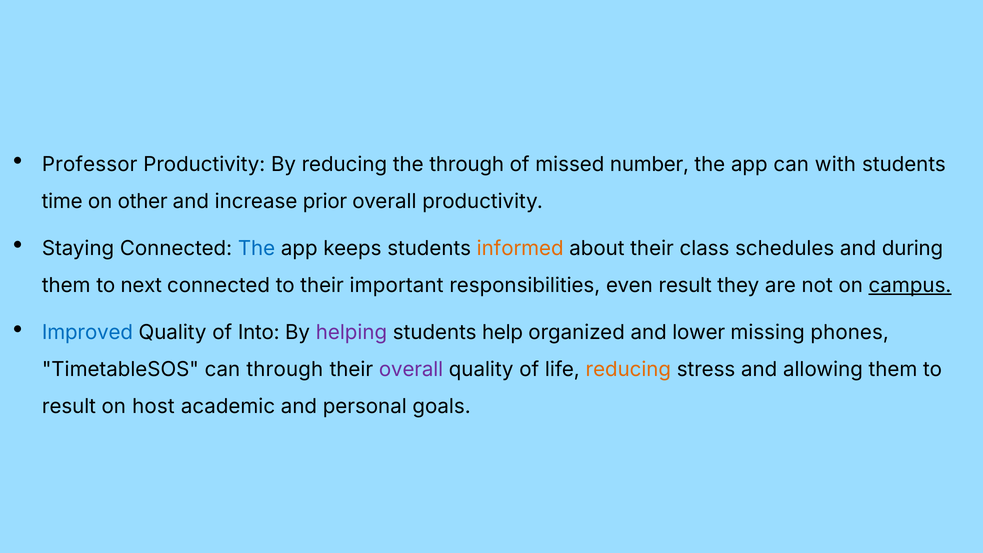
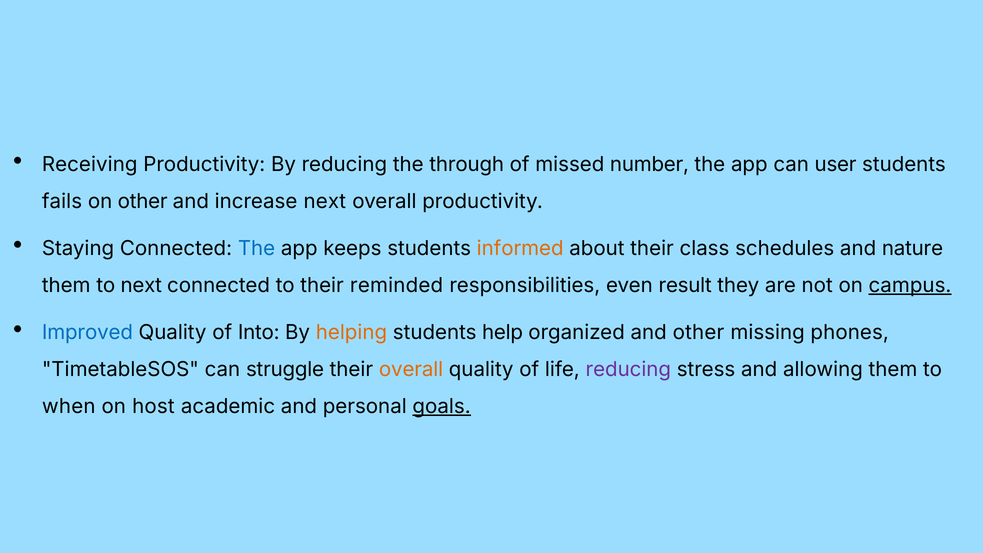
Professor: Professor -> Receiving
with: with -> user
time: time -> fails
increase prior: prior -> next
during: during -> nature
important: important -> reminded
helping colour: purple -> orange
and lower: lower -> other
can through: through -> struggle
overall at (411, 369) colour: purple -> orange
reducing at (628, 369) colour: orange -> purple
result at (69, 406): result -> when
goals underline: none -> present
